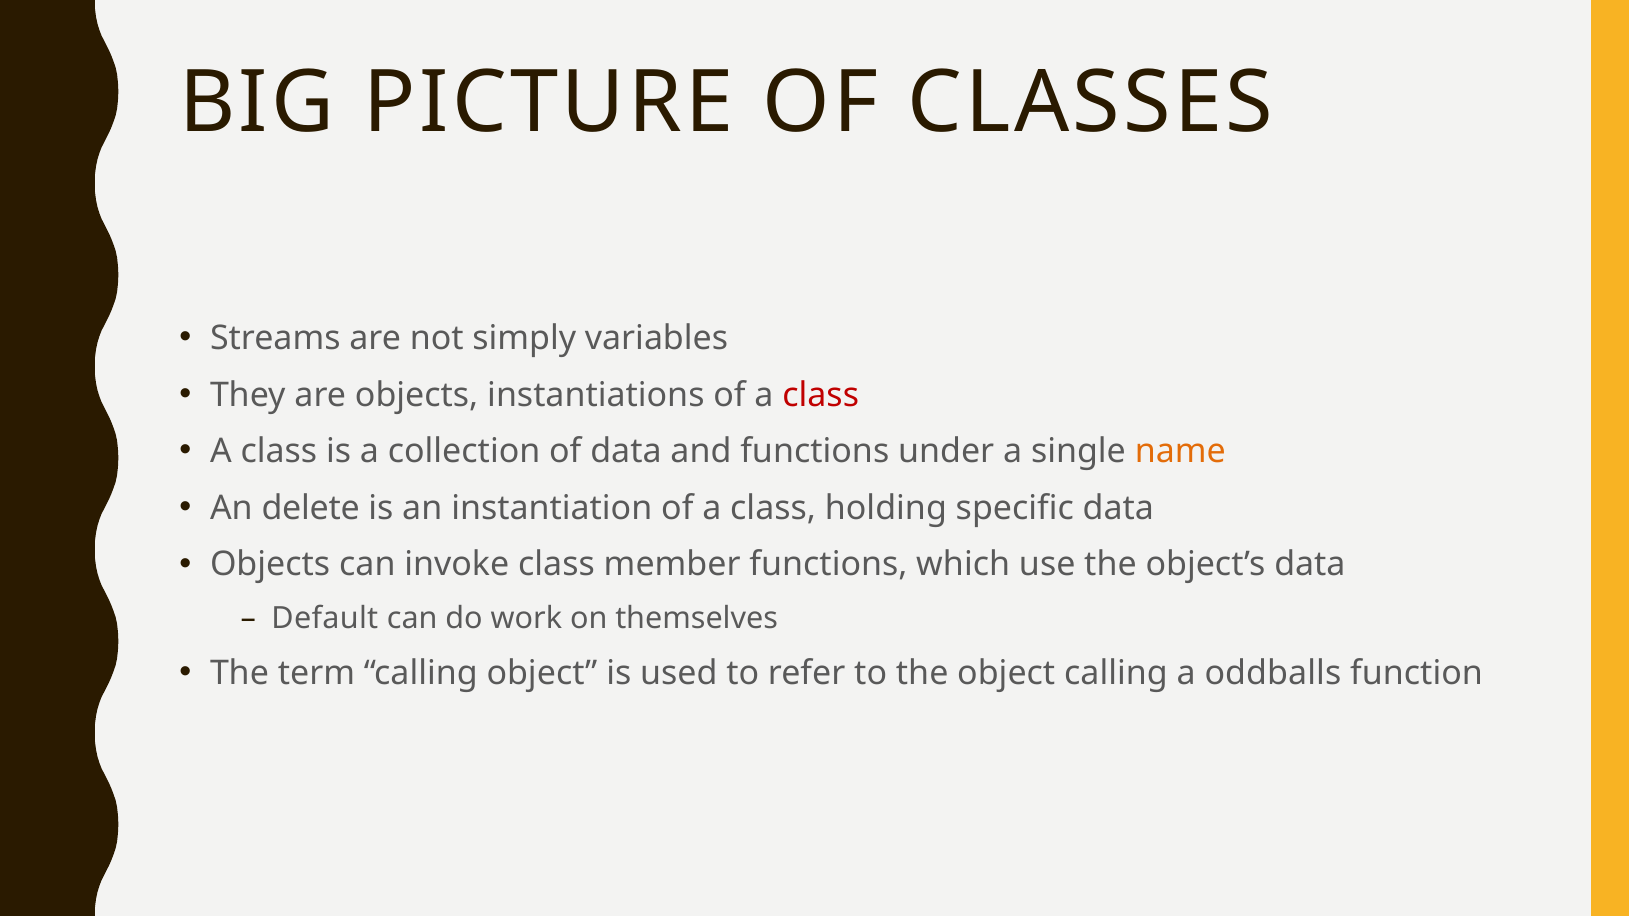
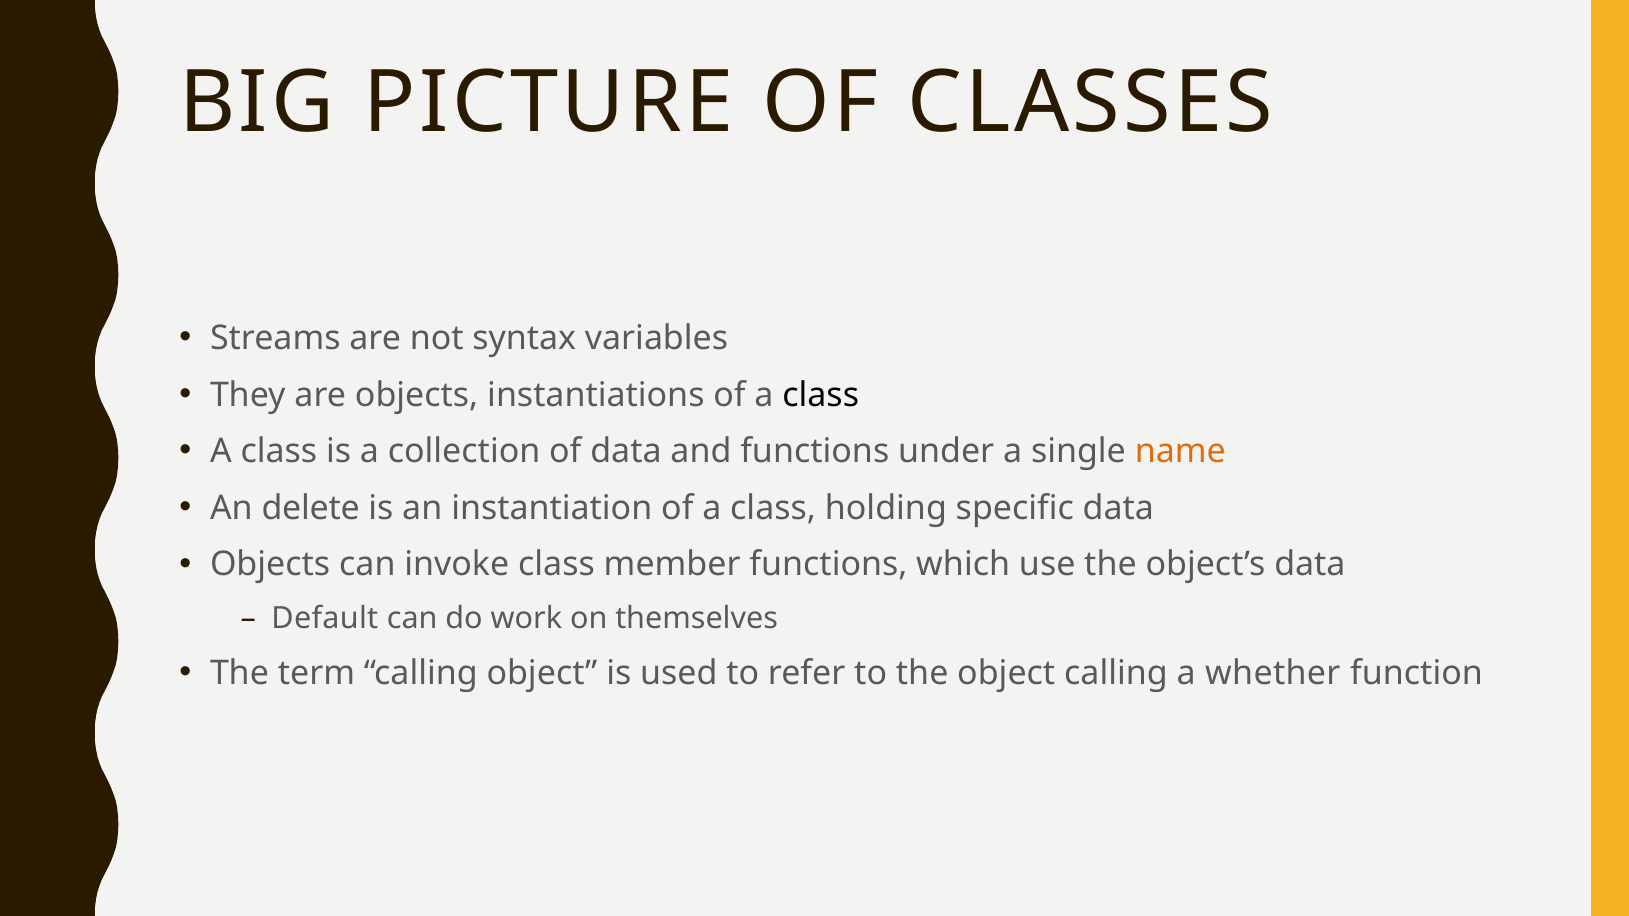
simply: simply -> syntax
class at (821, 395) colour: red -> black
oddballs: oddballs -> whether
